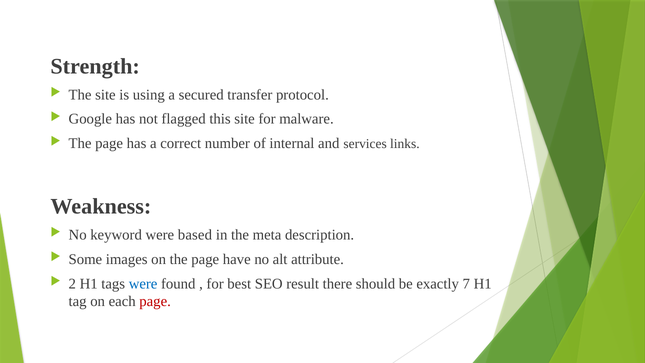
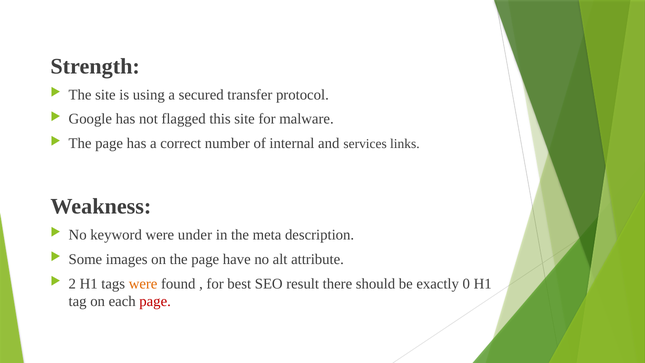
based: based -> under
were at (143, 284) colour: blue -> orange
7: 7 -> 0
